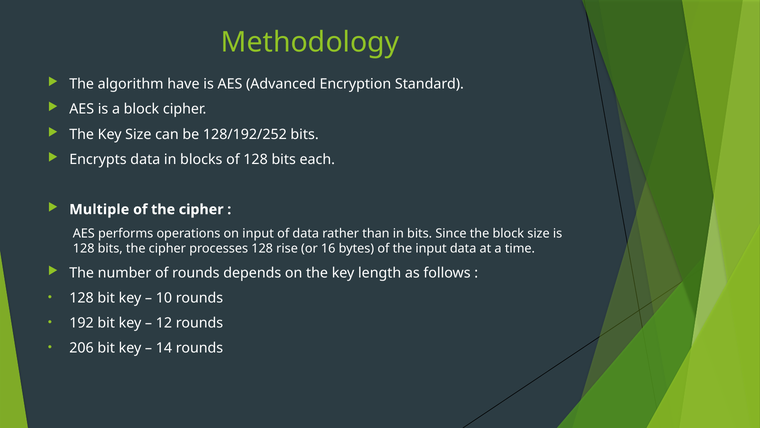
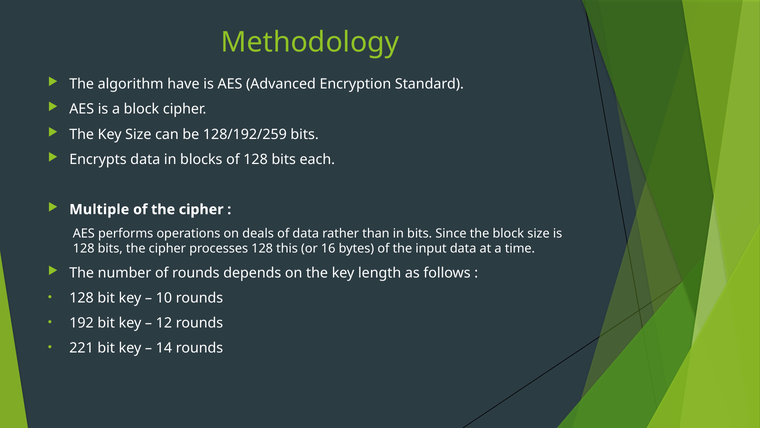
128/192/252: 128/192/252 -> 128/192/259
on input: input -> deals
rise: rise -> this
206: 206 -> 221
